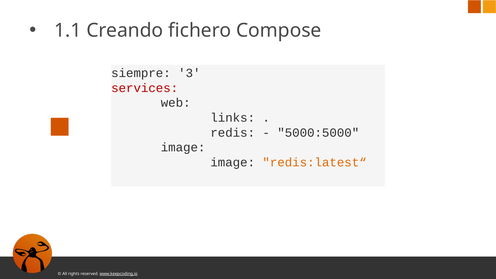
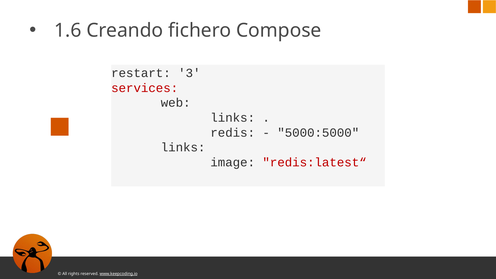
1.1: 1.1 -> 1.6
siempre: siempre -> restart
image at (183, 147): image -> links
redis:latest“ colour: orange -> red
